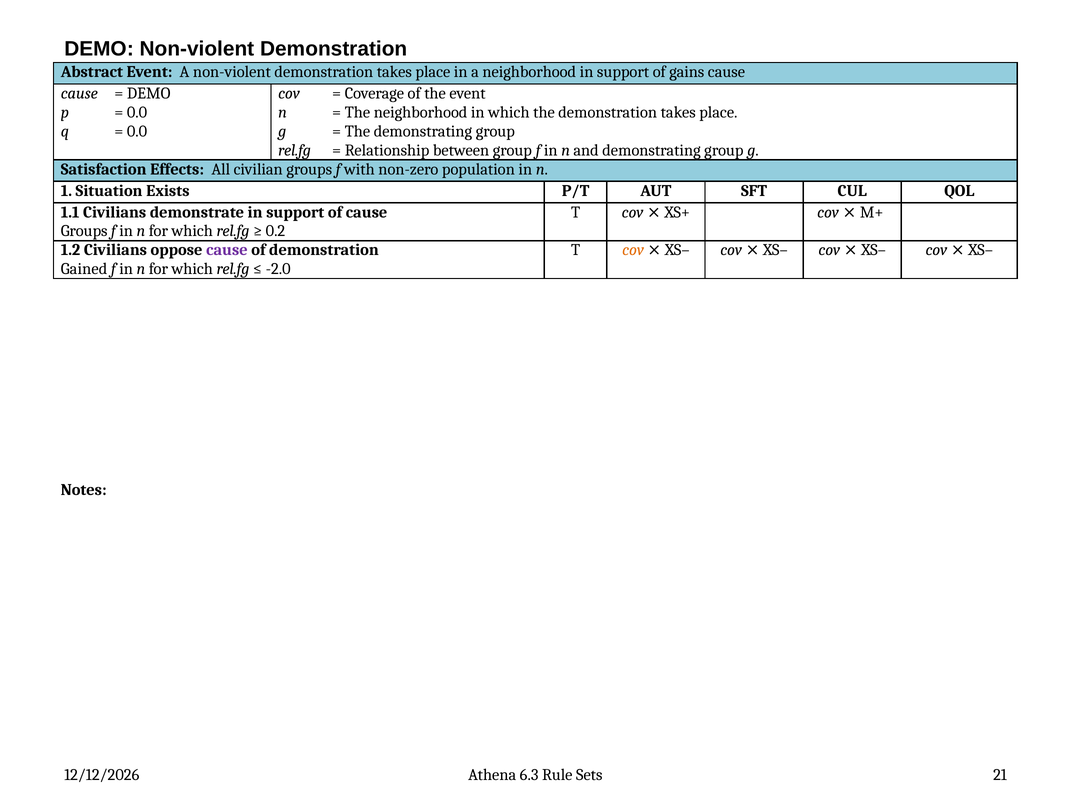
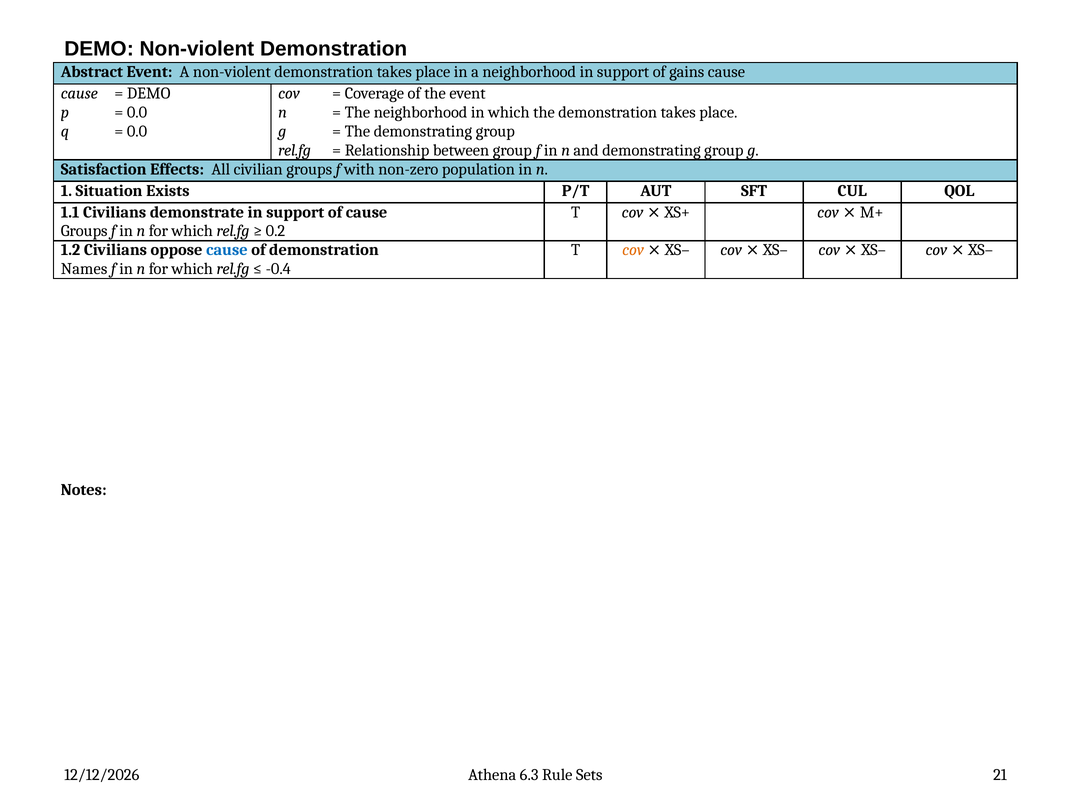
cause at (227, 250) colour: purple -> blue
Gained: Gained -> Names
-2.0: -2.0 -> -0.4
